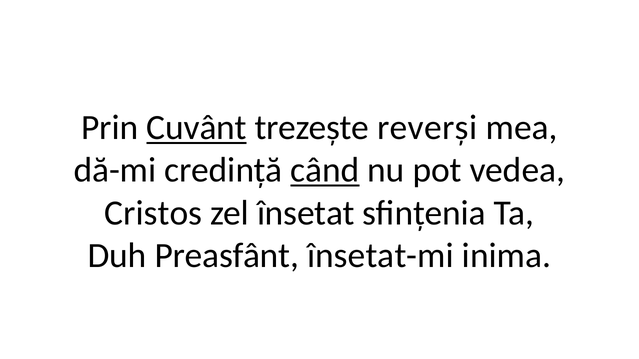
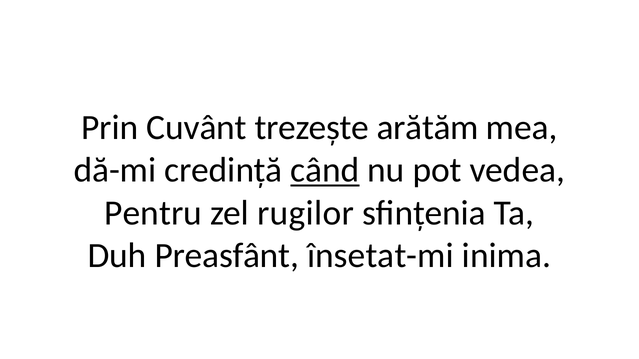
Cuvânt underline: present -> none
reverși: reverși -> arătăm
Cristos: Cristos -> Pentru
însetat: însetat -> rugilor
